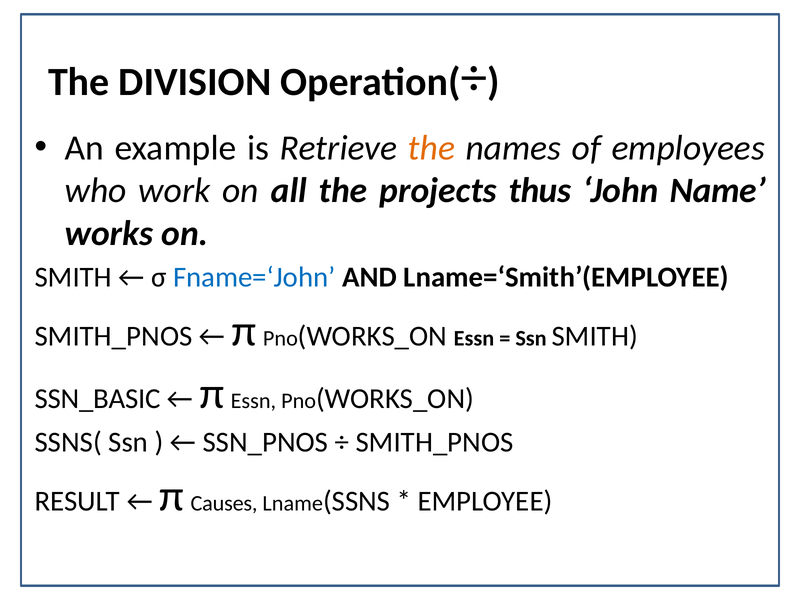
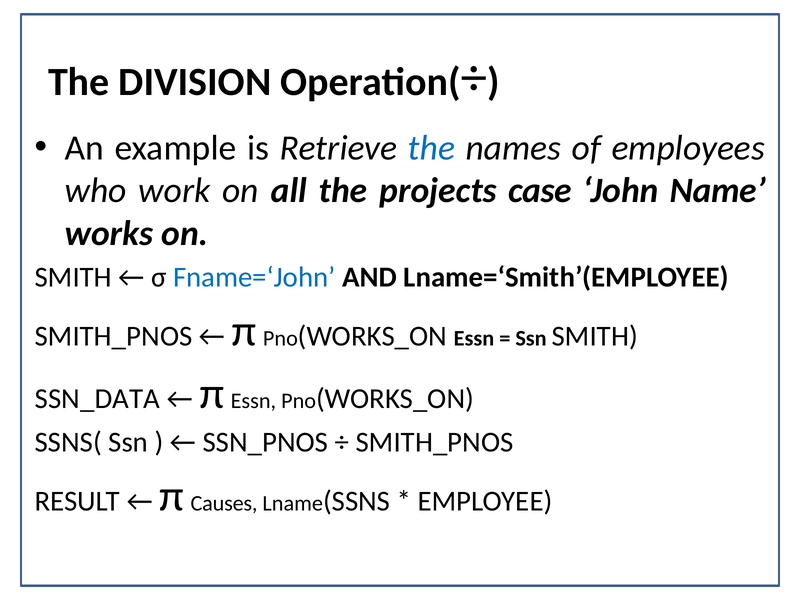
the at (431, 148) colour: orange -> blue
thus: thus -> case
SSN_BASIC: SSN_BASIC -> SSN_DATA
